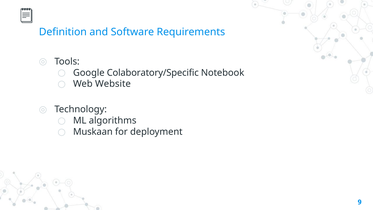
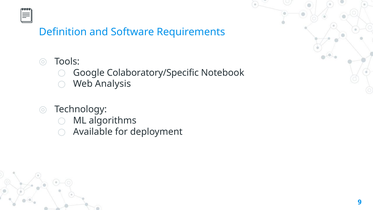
Website: Website -> Analysis
Muskaan: Muskaan -> Available
